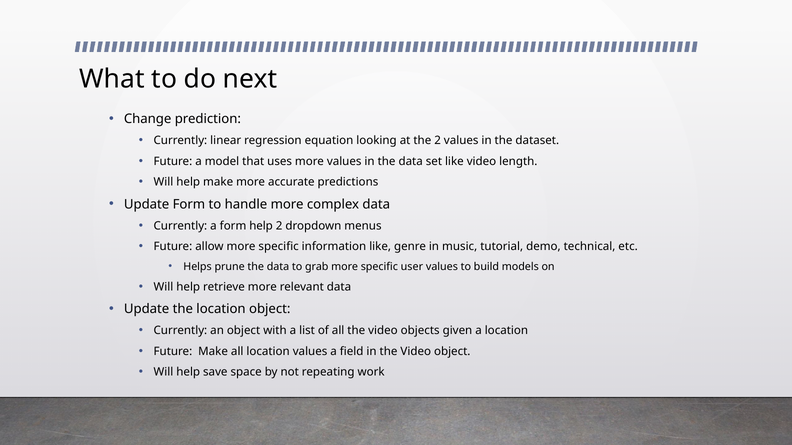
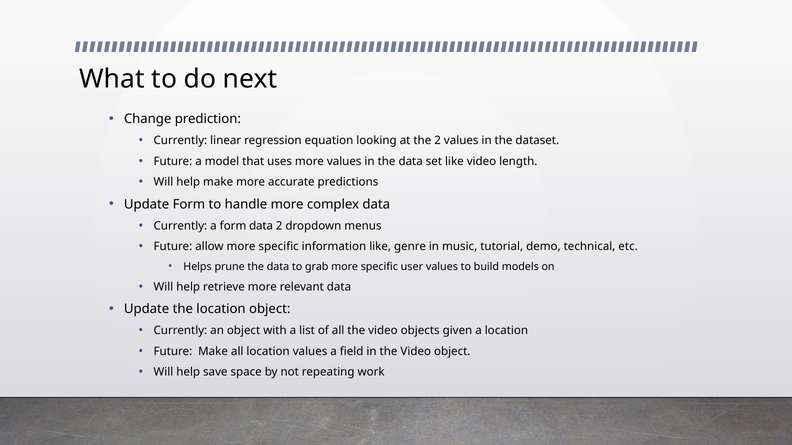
form help: help -> data
